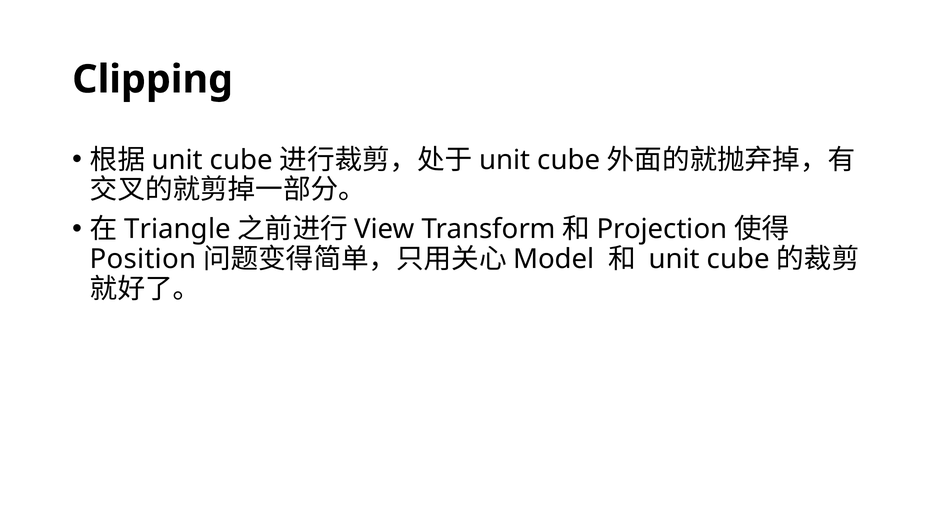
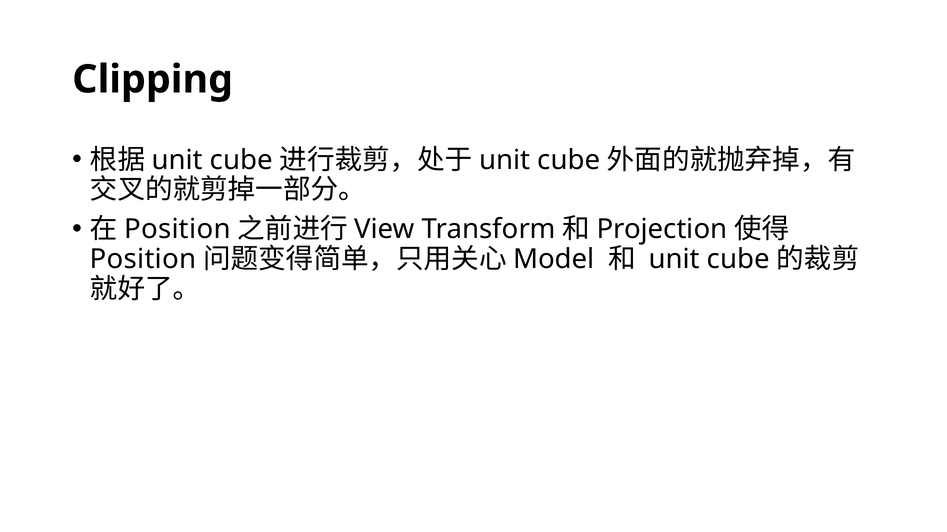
Triangle at (177, 230): Triangle -> Position
